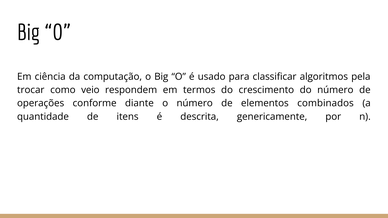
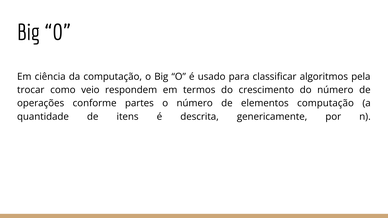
diante: diante -> partes
elementos combinados: combinados -> computação
